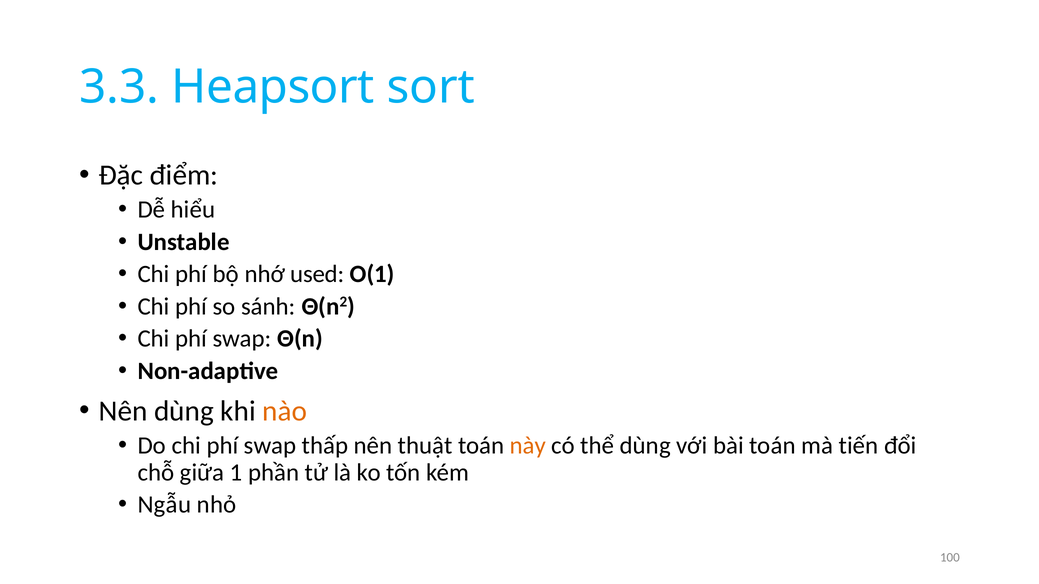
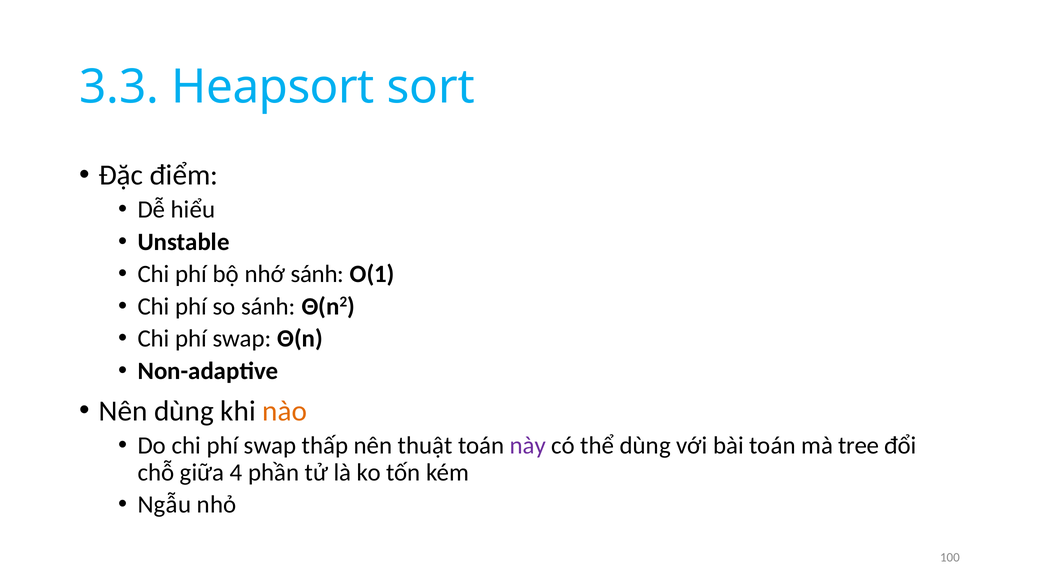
nhớ used: used -> sánh
này colour: orange -> purple
tiến: tiến -> tree
1: 1 -> 4
